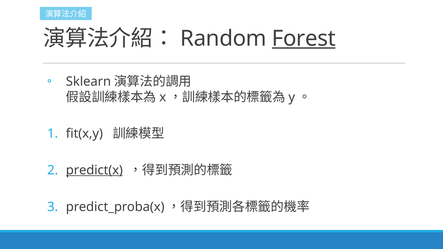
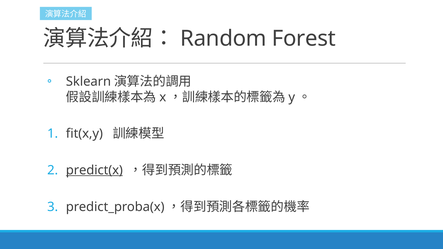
Forest underline: present -> none
